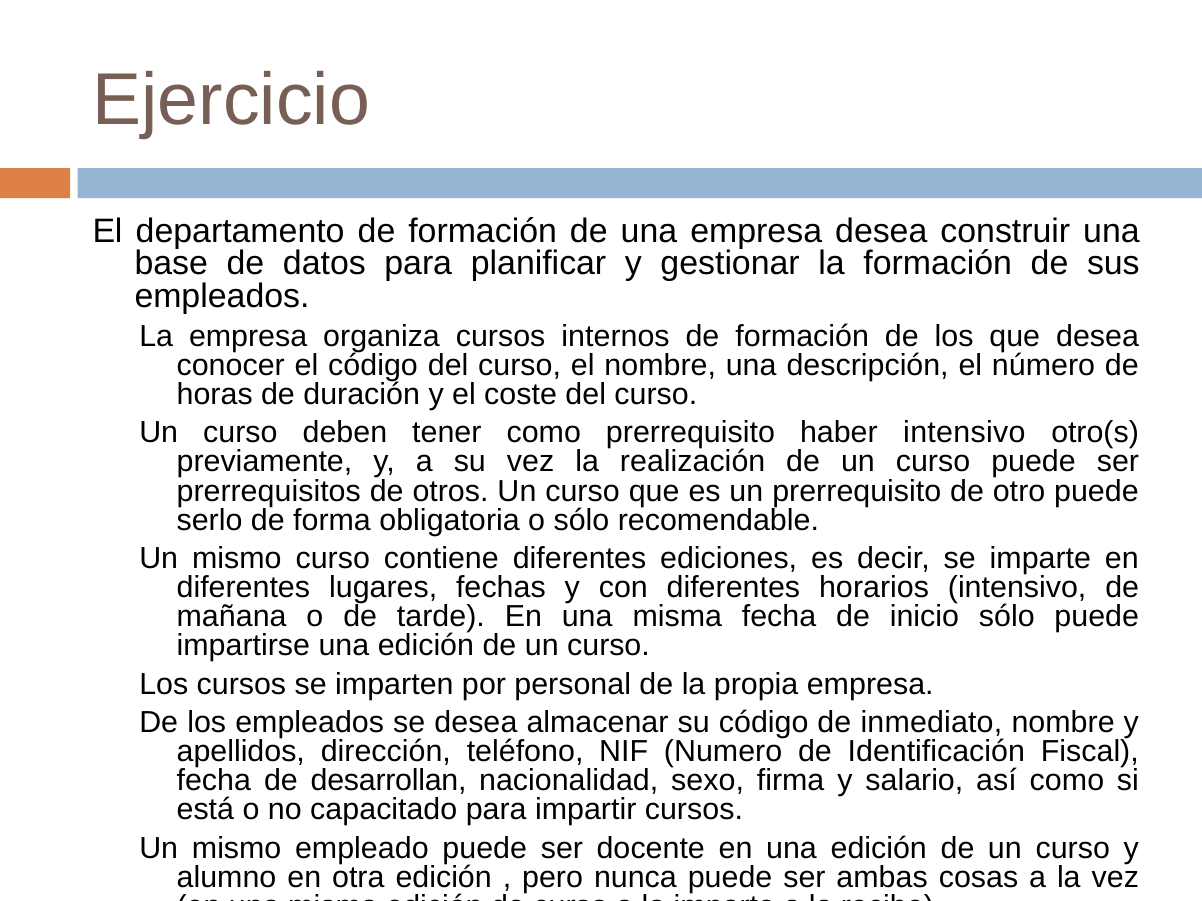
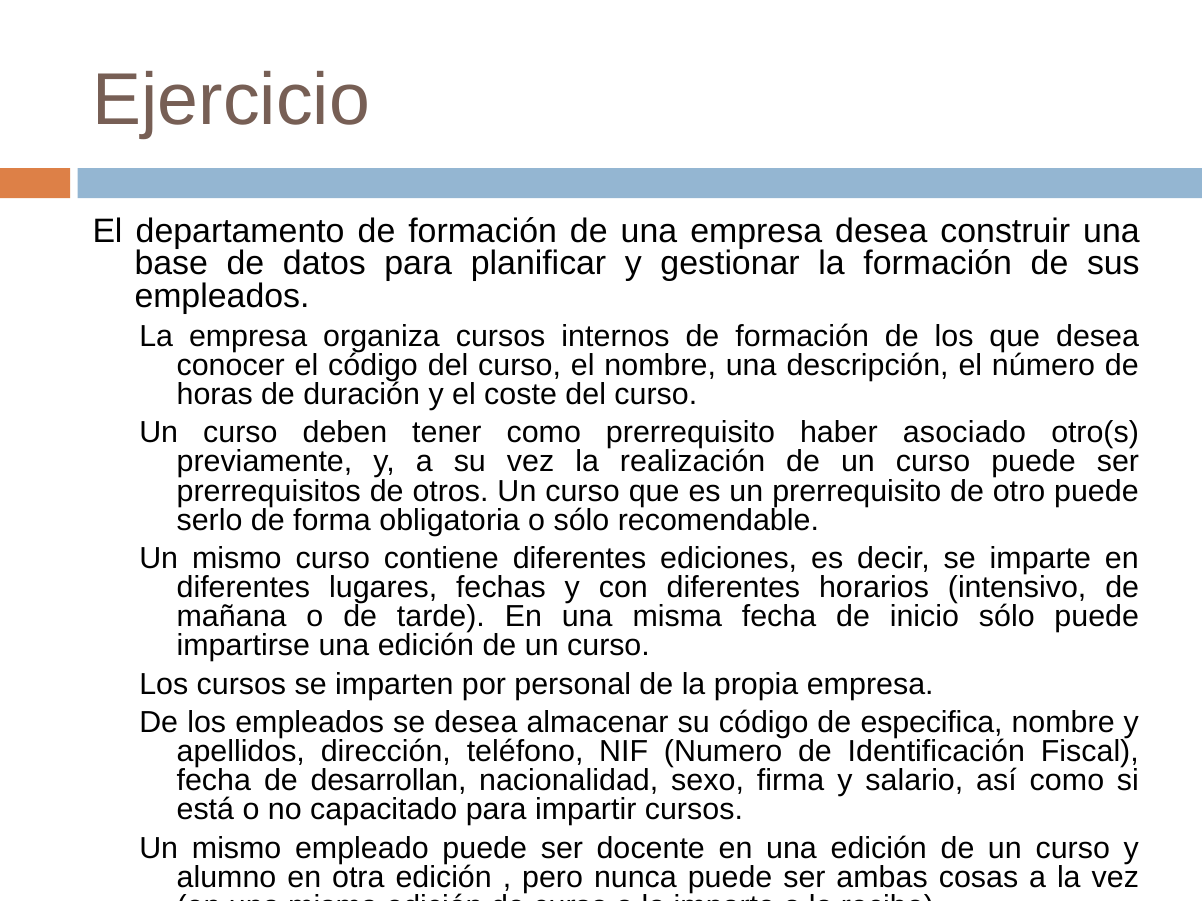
haber intensivo: intensivo -> asociado
inmediato: inmediato -> especifica
